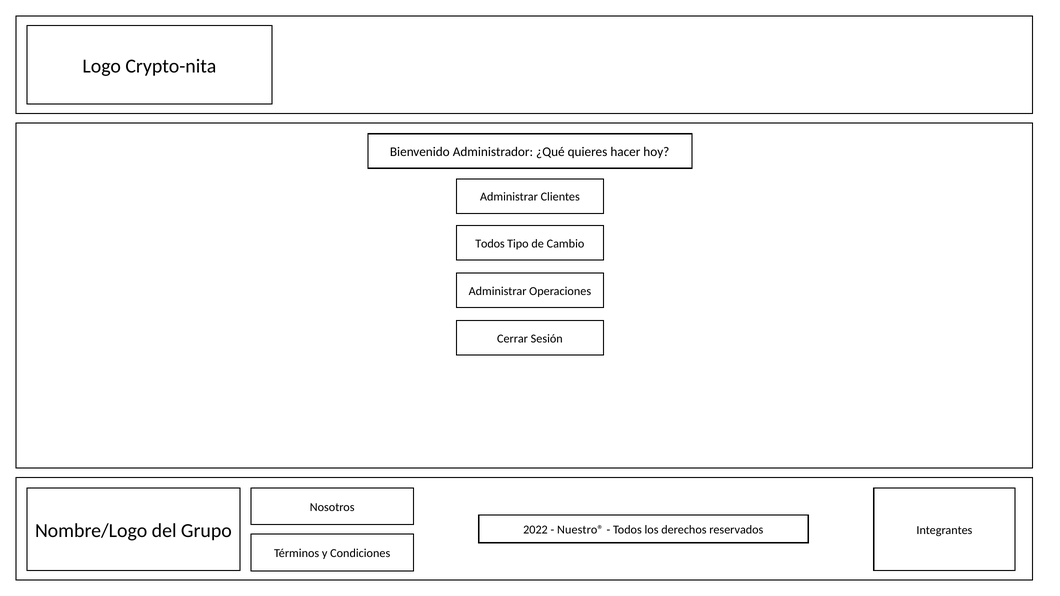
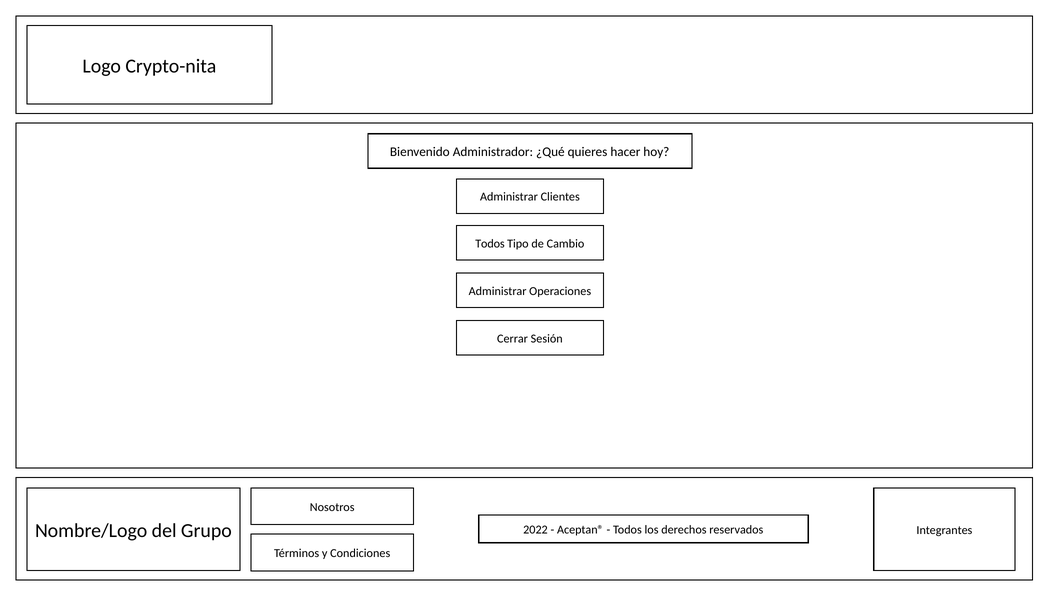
Nuestro®: Nuestro® -> Aceptan®
